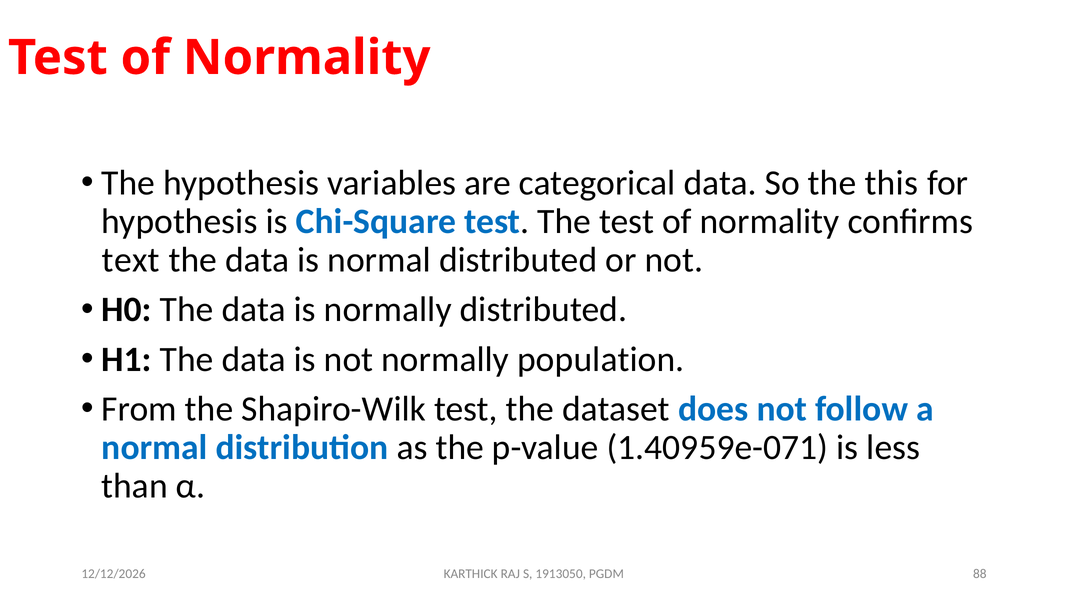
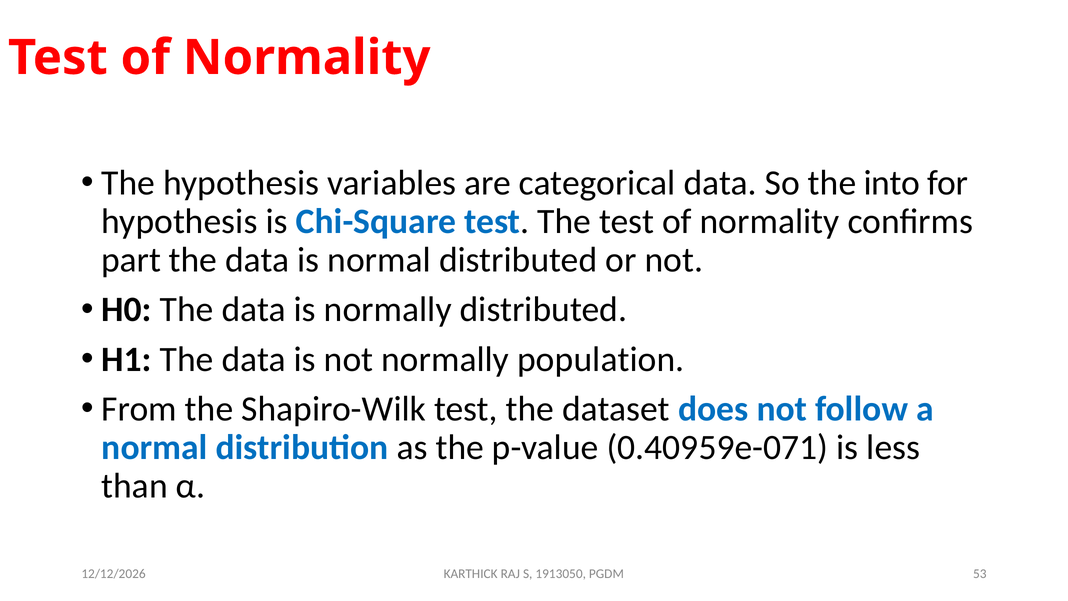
this: this -> into
text: text -> part
1.40959e-071: 1.40959e-071 -> 0.40959e-071
88: 88 -> 53
